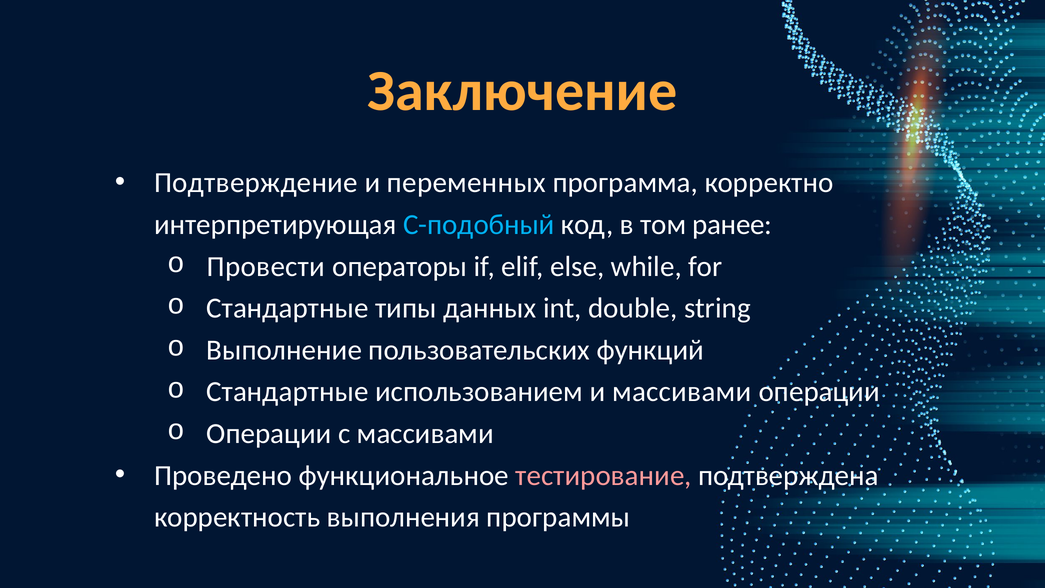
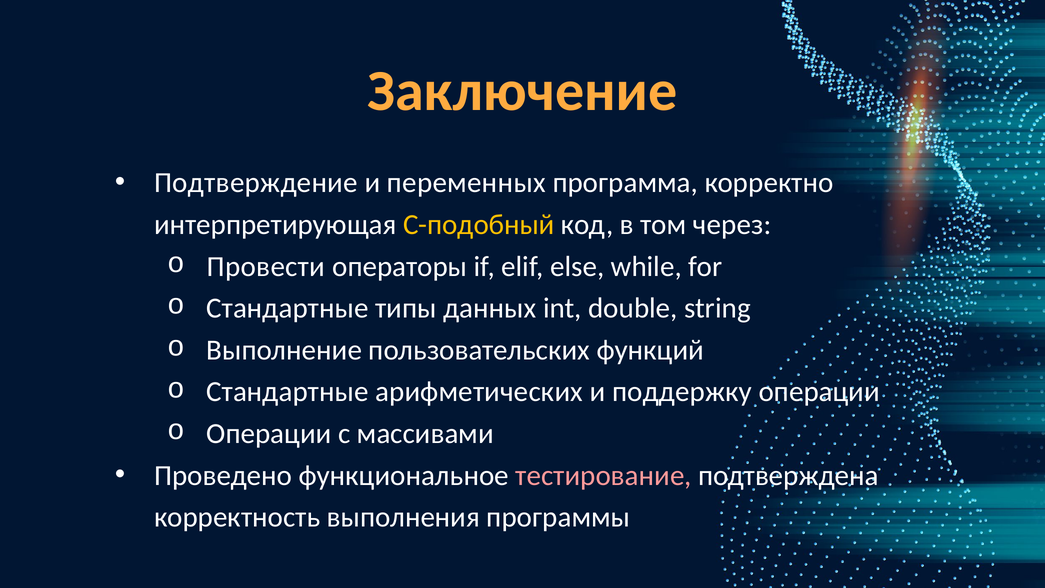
С-подобный colour: light blue -> yellow
ранее: ранее -> через
использованием: использованием -> арифметических
и массивами: массивами -> поддержку
